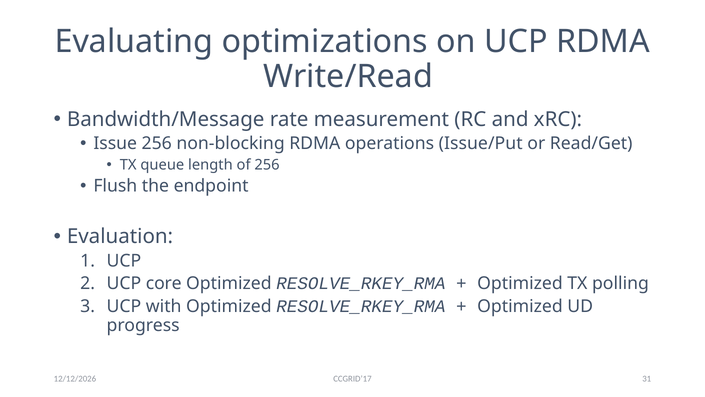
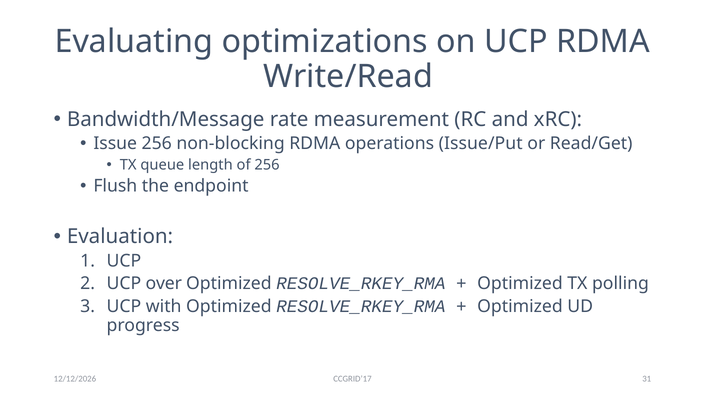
core: core -> over
